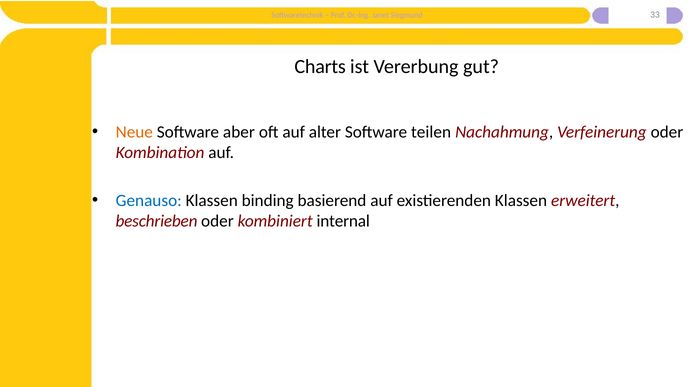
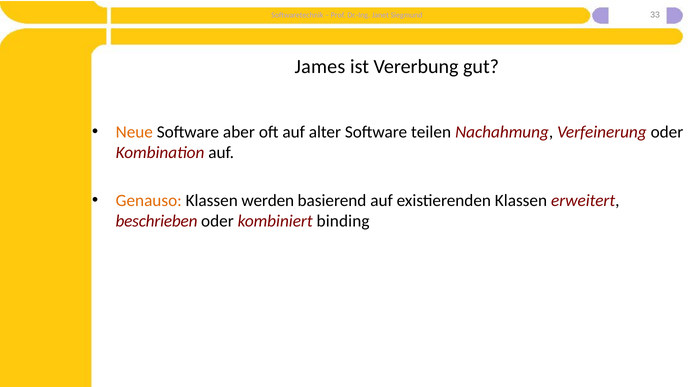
Charts: Charts -> James
Genauso colour: blue -> orange
binding: binding -> werden
internal: internal -> binding
